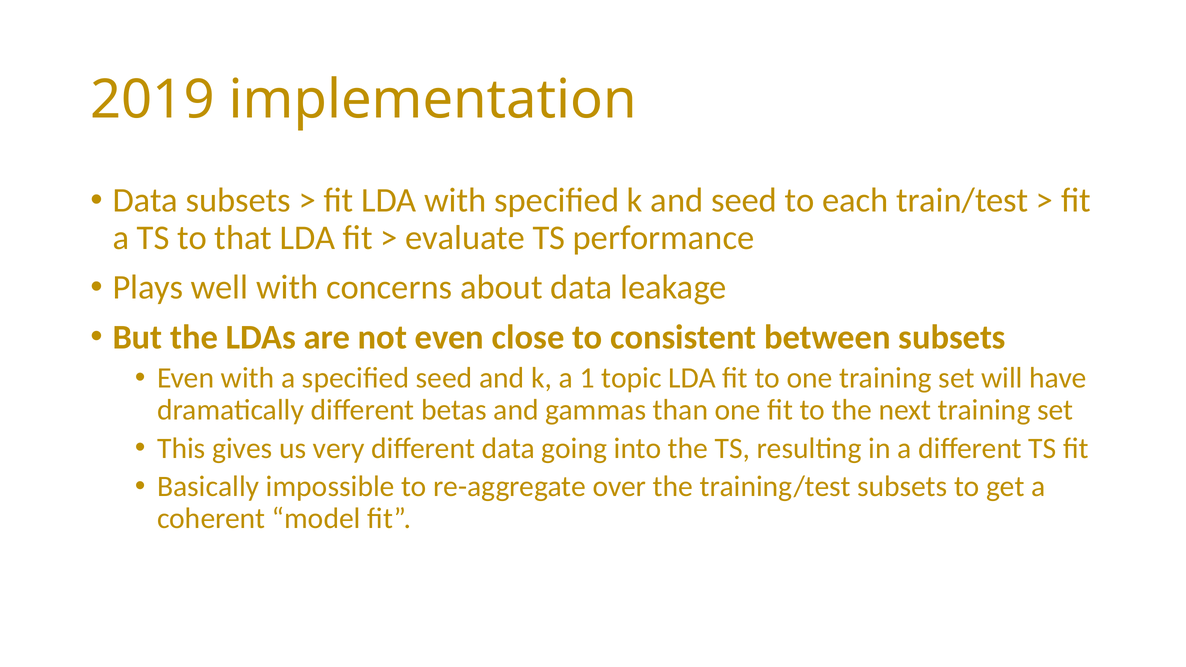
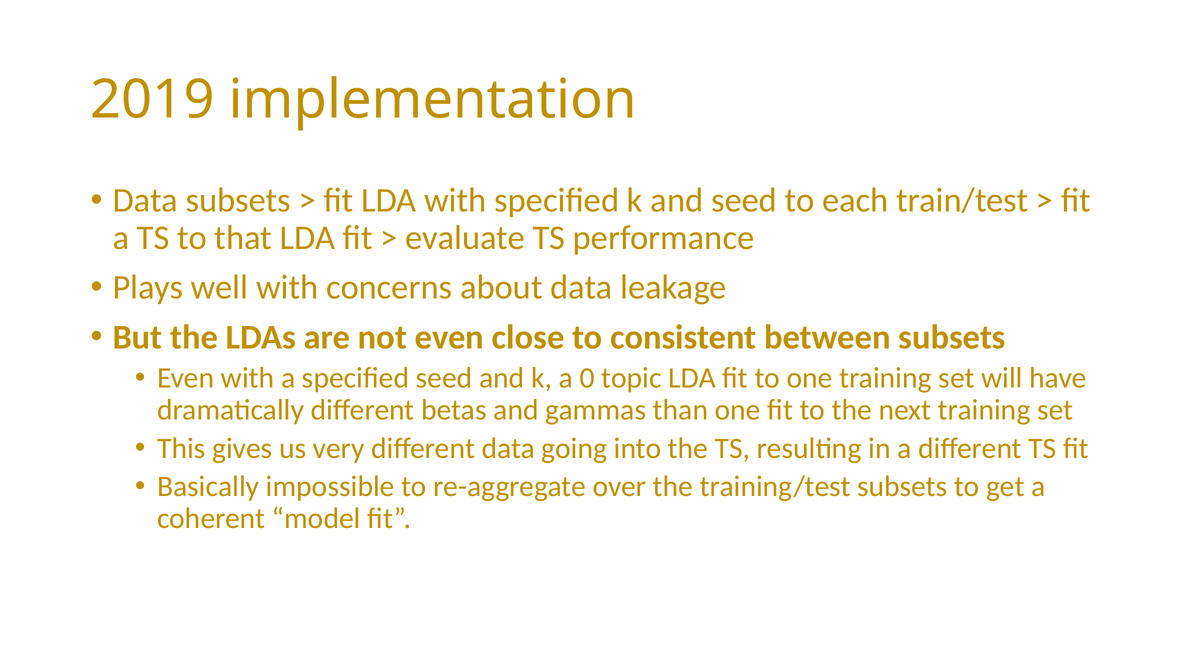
1: 1 -> 0
